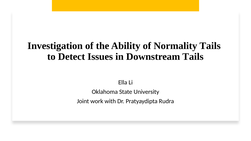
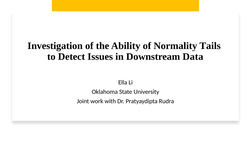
Downstream Tails: Tails -> Data
